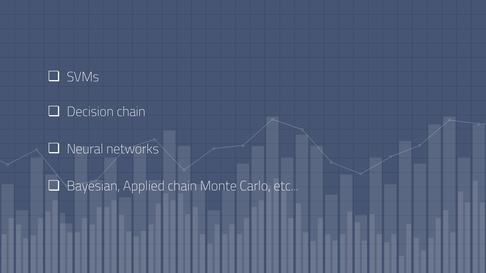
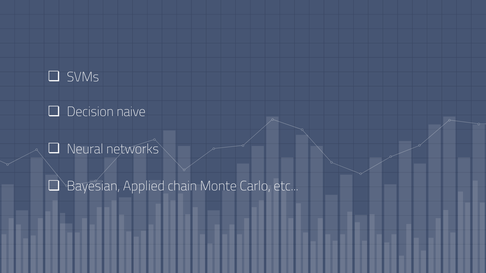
Decision chain: chain -> naive
